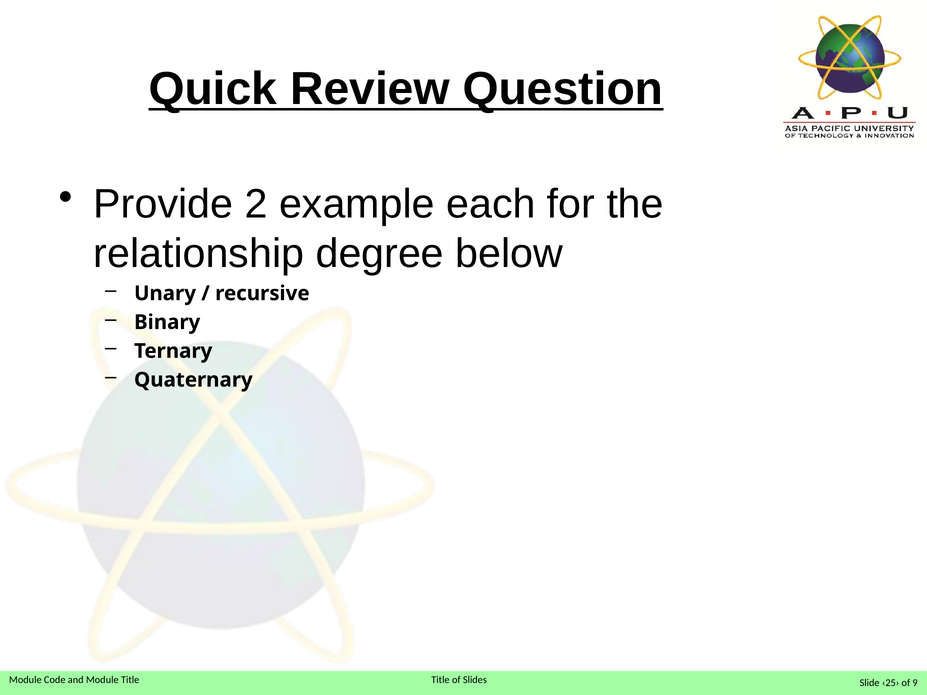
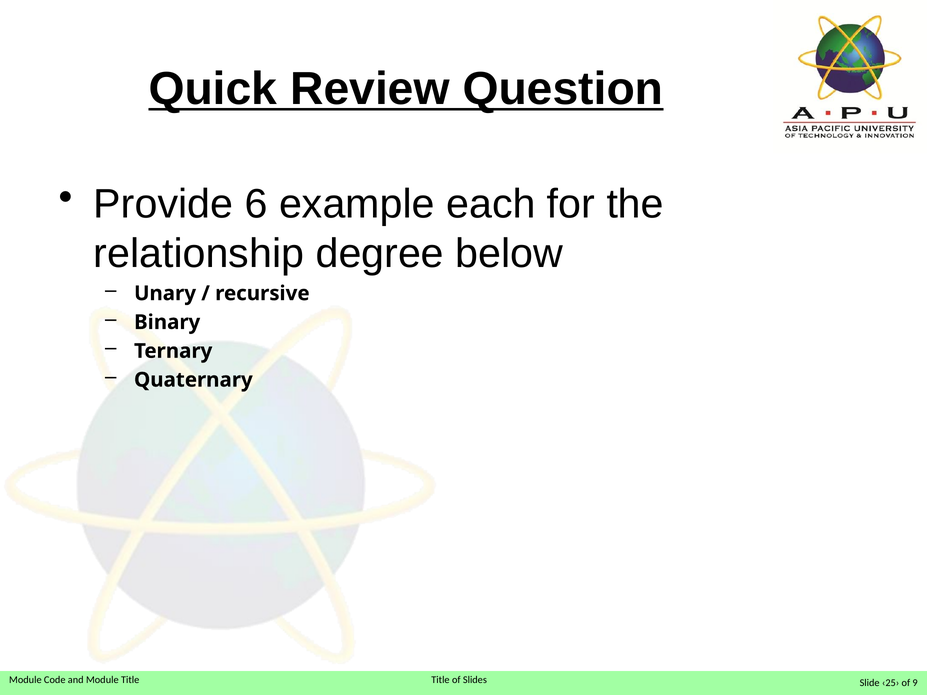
2: 2 -> 6
